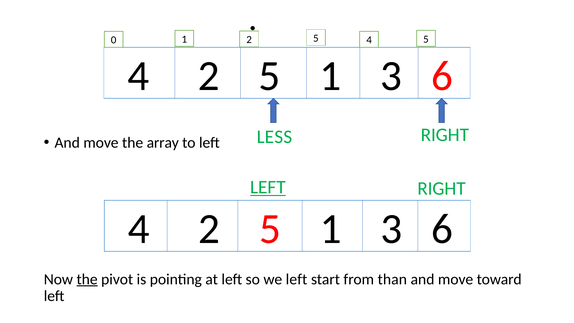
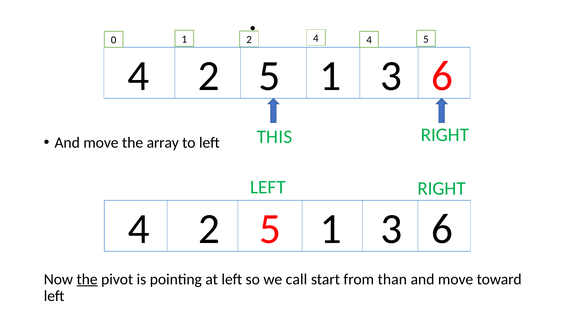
1 2 5: 5 -> 4
LESS: LESS -> THIS
LEFT at (268, 187) underline: present -> none
we left: left -> call
